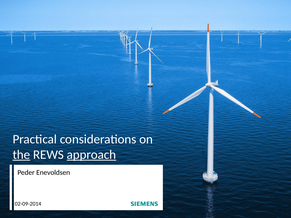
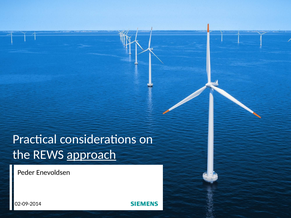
the underline: present -> none
